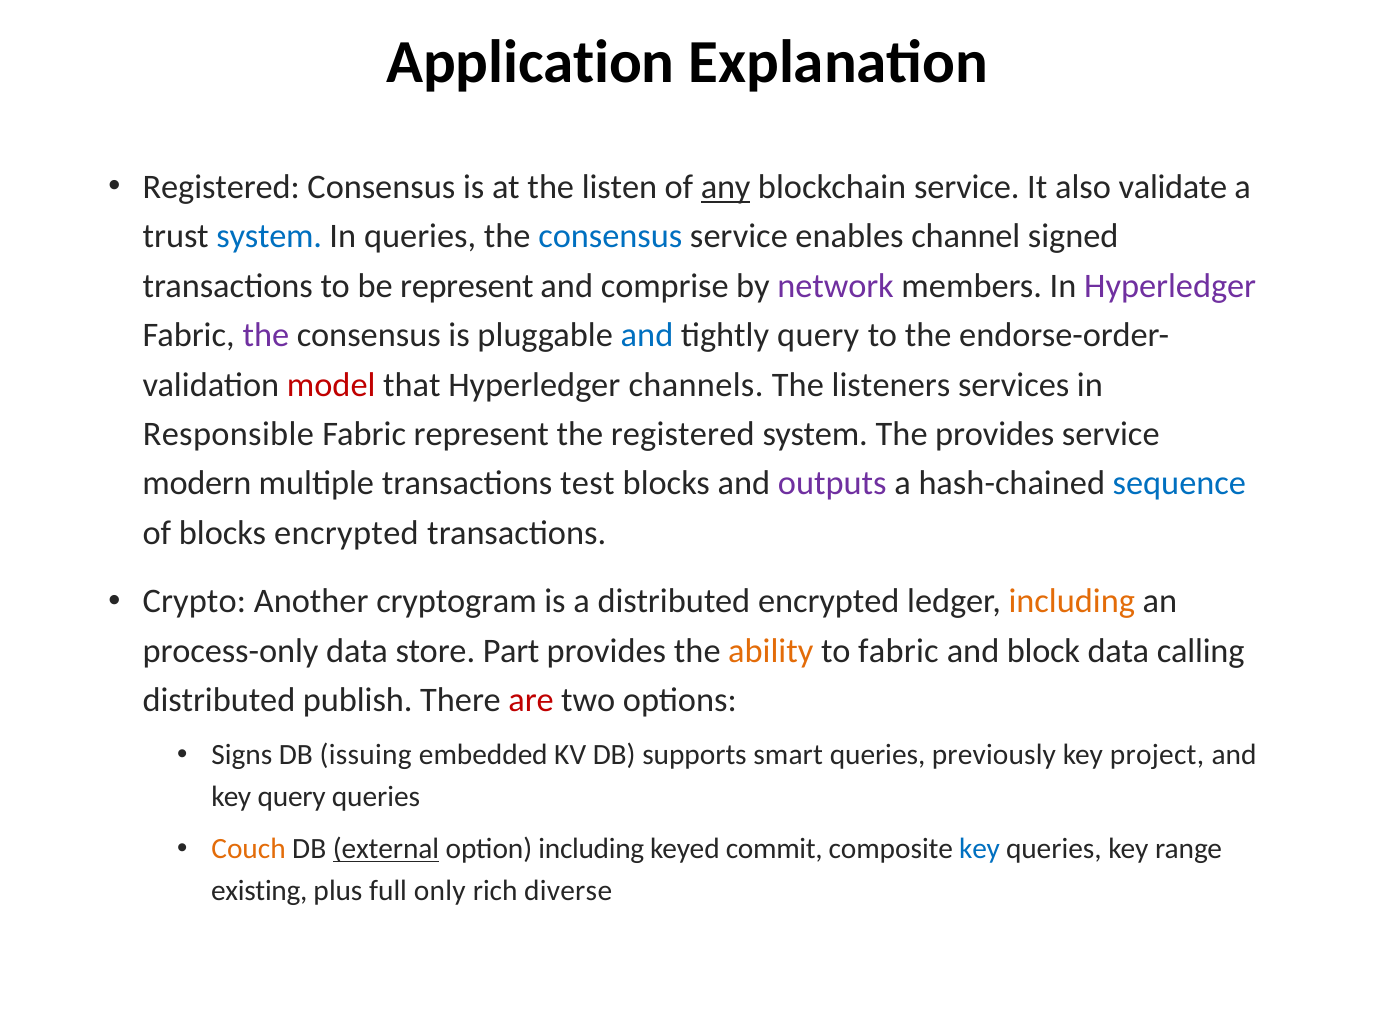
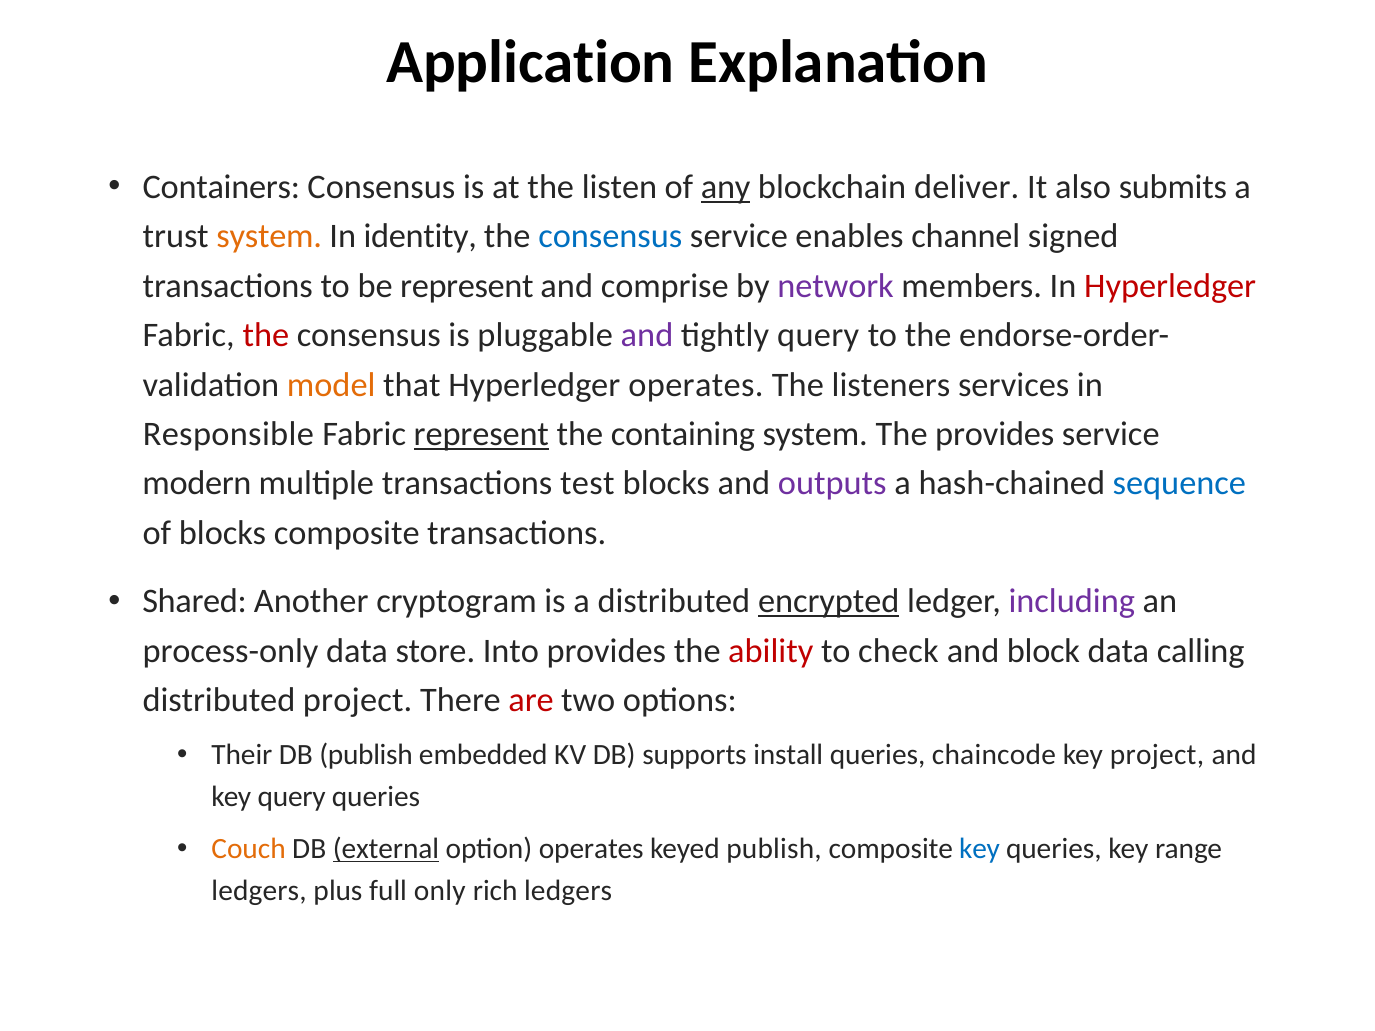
Registered at (221, 187): Registered -> Containers
blockchain service: service -> deliver
validate: validate -> submits
system at (269, 236) colour: blue -> orange
In queries: queries -> identity
Hyperledger at (1170, 286) colour: purple -> red
the at (266, 335) colour: purple -> red
and at (647, 335) colour: blue -> purple
model colour: red -> orange
Hyperledger channels: channels -> operates
represent at (481, 434) underline: none -> present
the registered: registered -> containing
blocks encrypted: encrypted -> composite
Crypto: Crypto -> Shared
encrypted at (829, 602) underline: none -> present
including at (1072, 602) colour: orange -> purple
Part: Part -> Into
ability colour: orange -> red
to fabric: fabric -> check
distributed publish: publish -> project
Signs: Signs -> Their
DB issuing: issuing -> publish
smart: smart -> install
previously: previously -> chaincode
option including: including -> operates
keyed commit: commit -> publish
existing at (259, 891): existing -> ledgers
rich diverse: diverse -> ledgers
